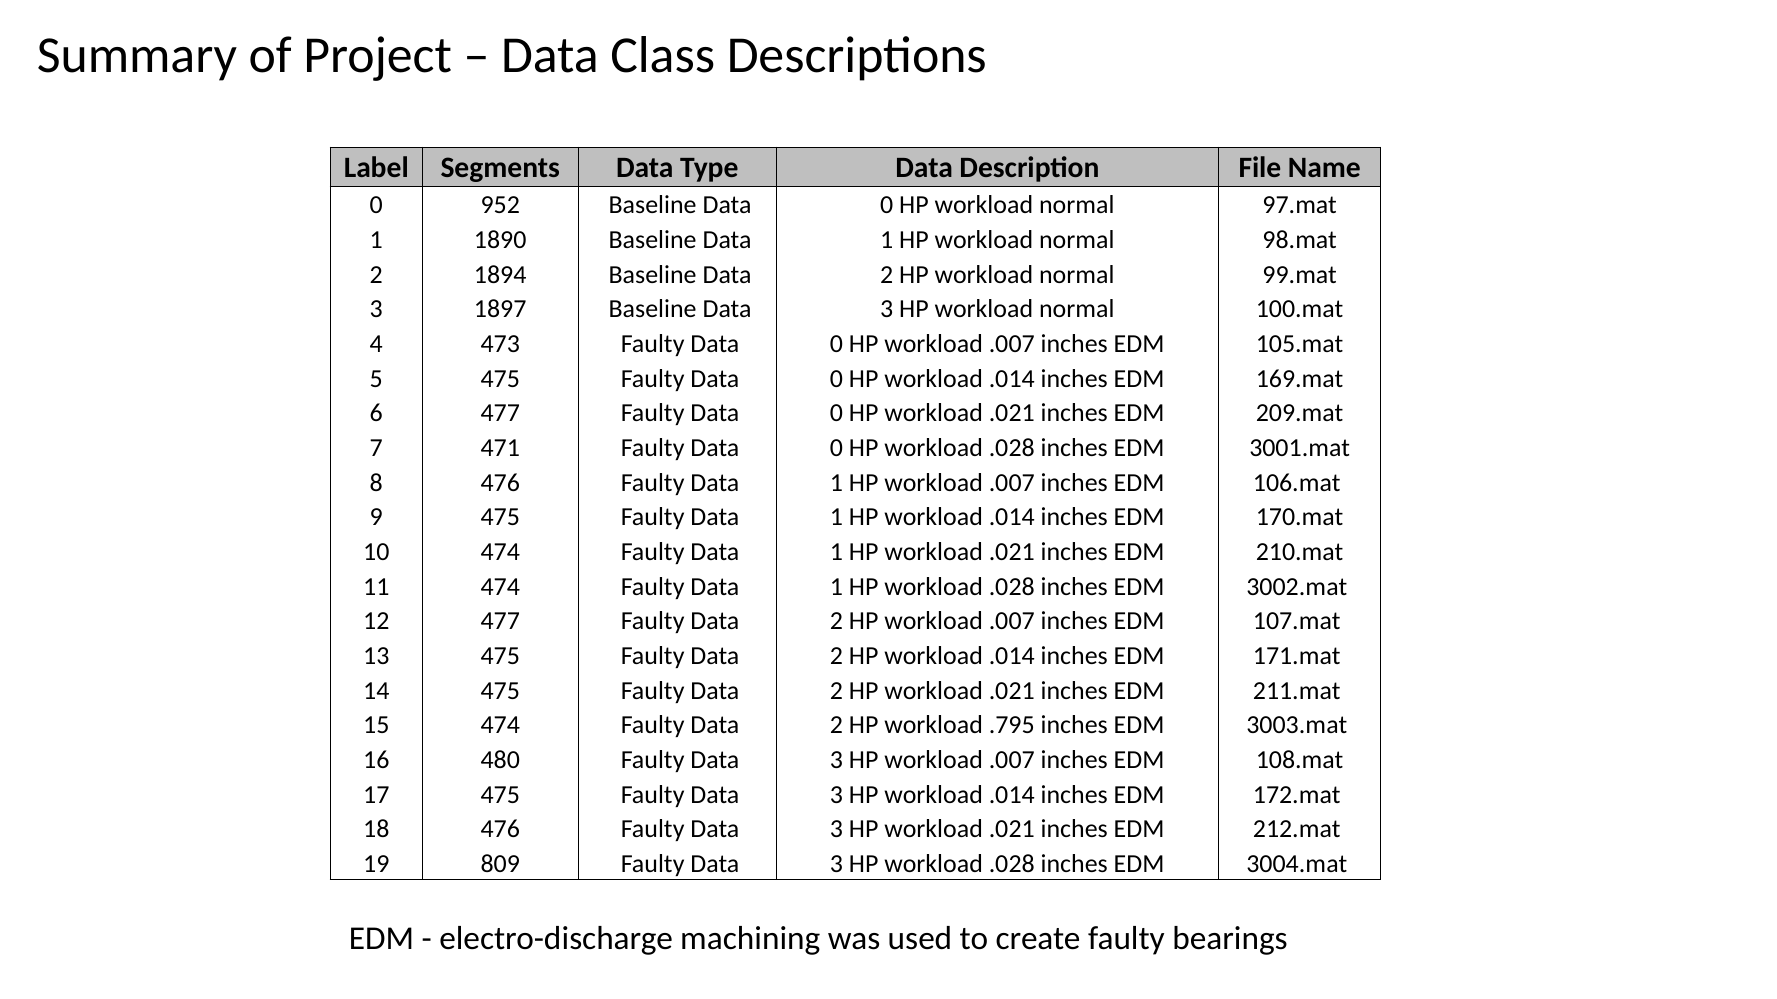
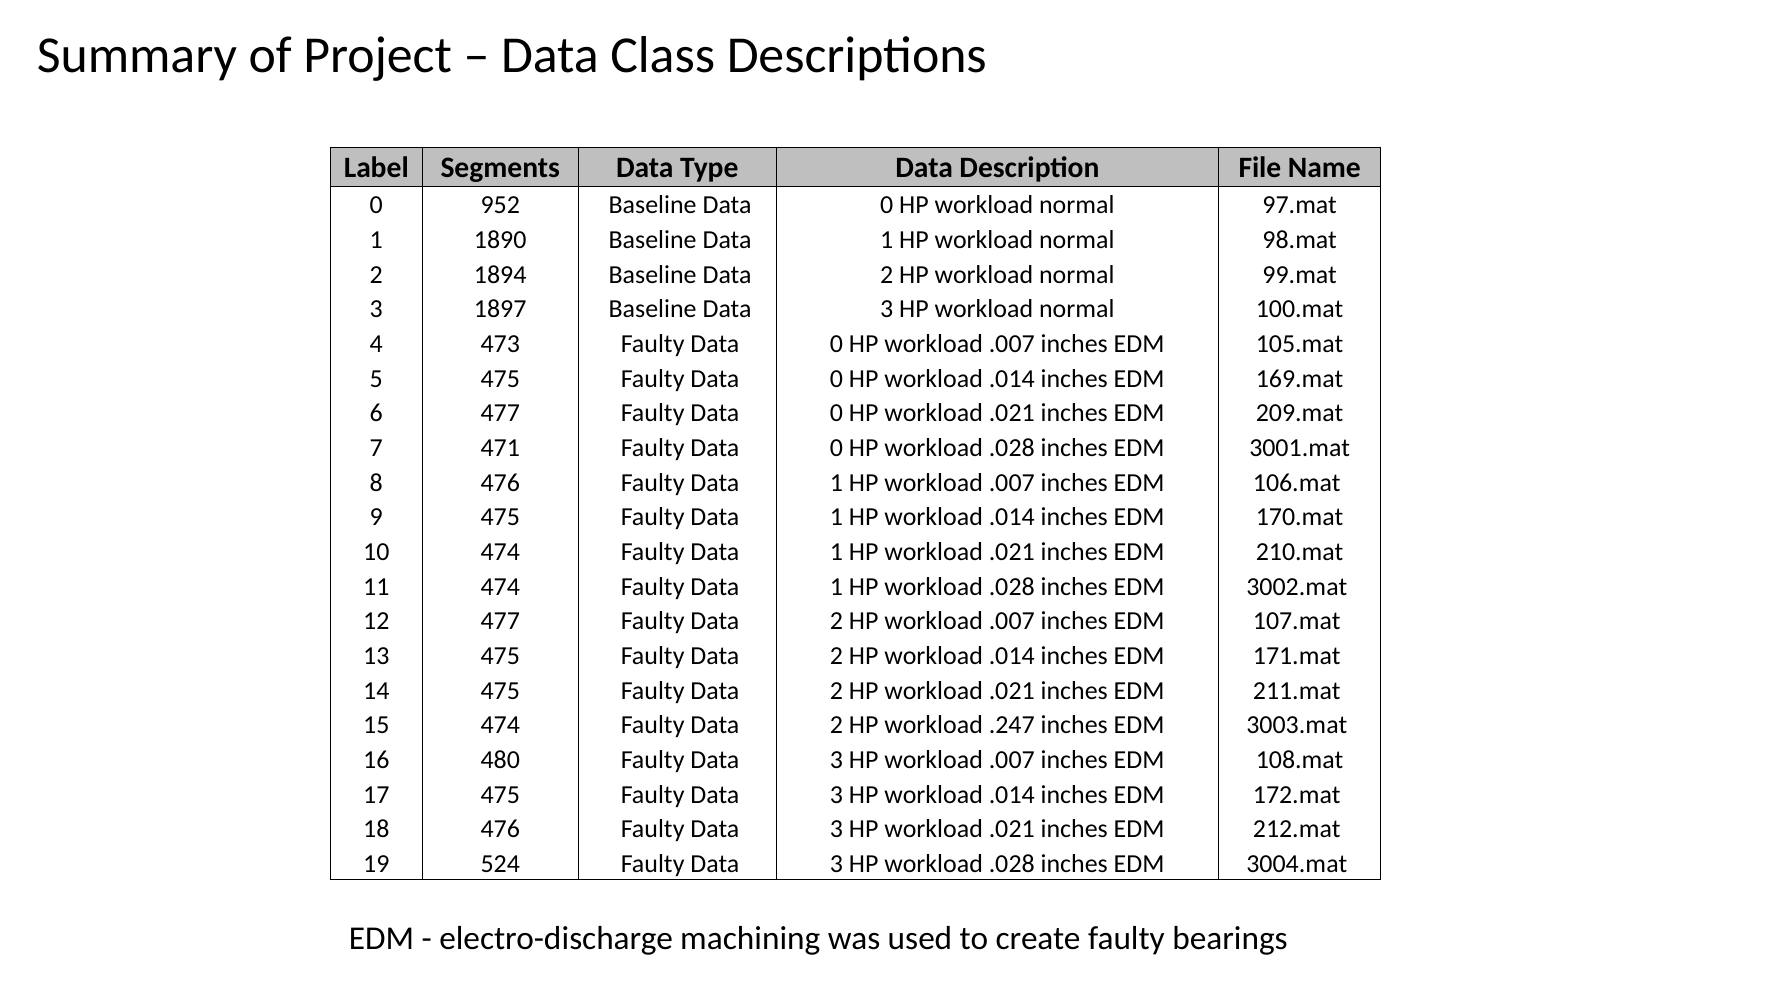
.795: .795 -> .247
809: 809 -> 524
